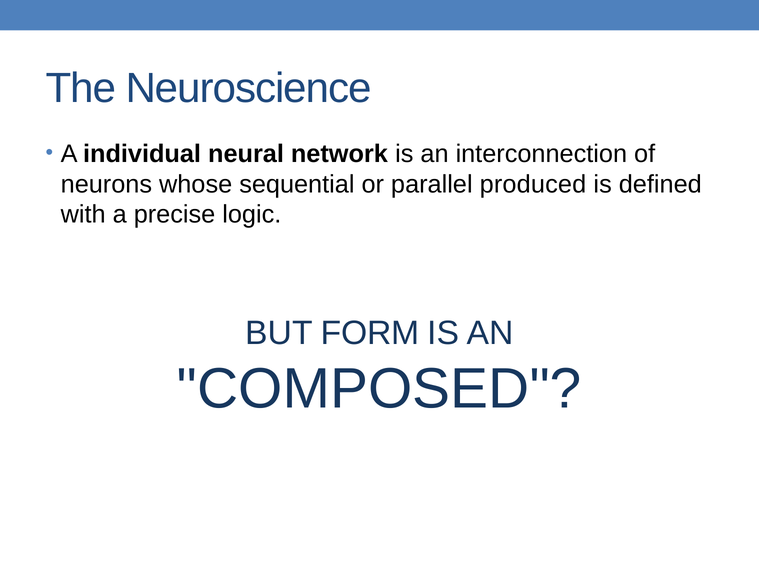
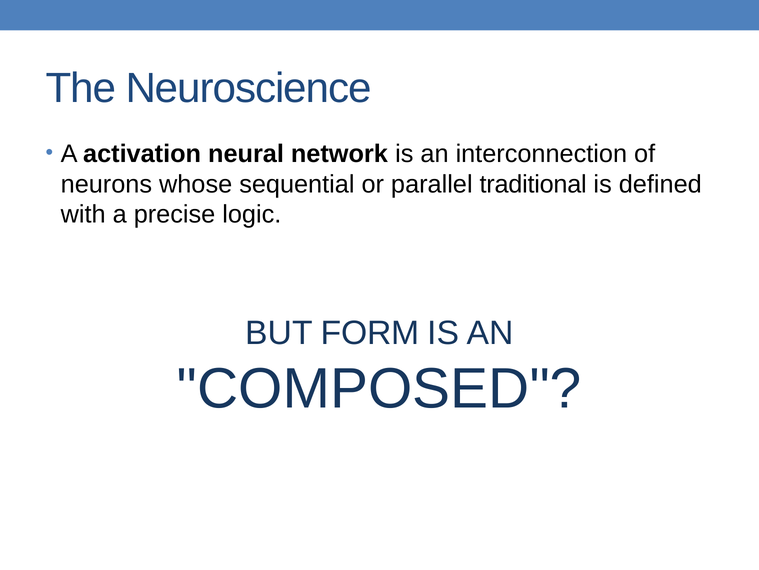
individual: individual -> activation
produced: produced -> traditional
